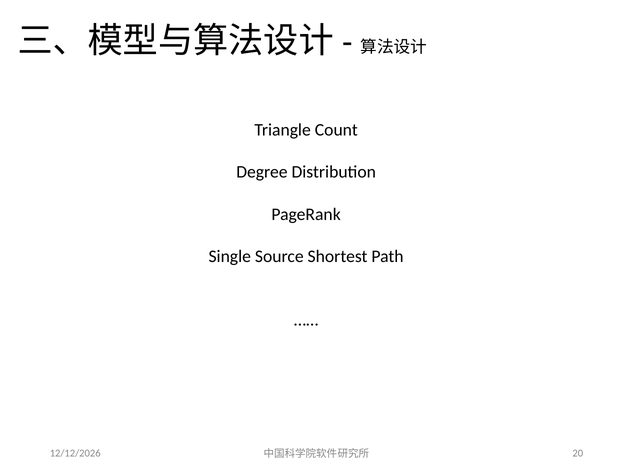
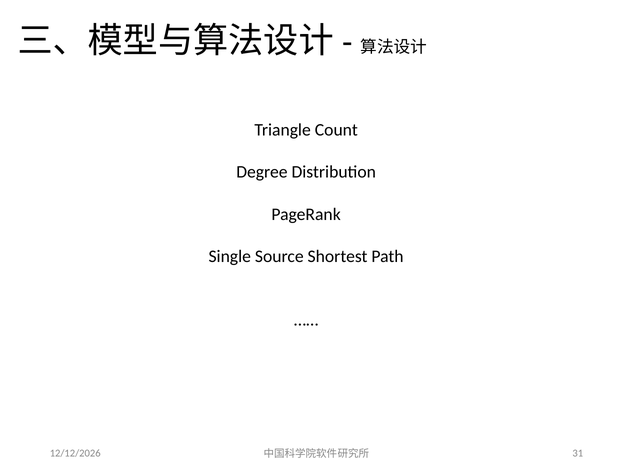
20: 20 -> 31
